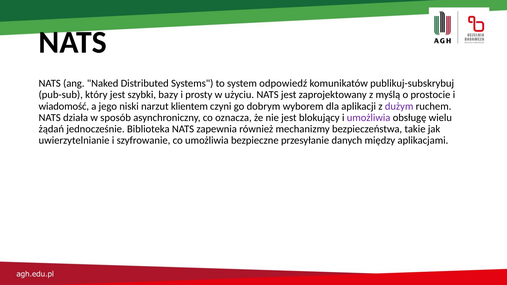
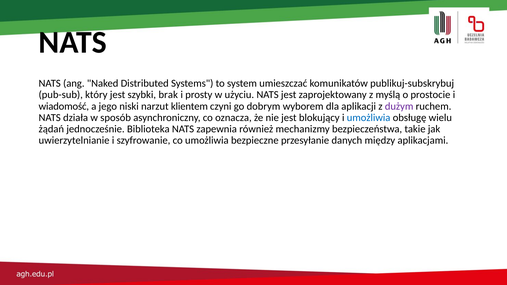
odpowiedź: odpowiedź -> umieszczać
bazy: bazy -> brak
umożliwia at (369, 118) colour: purple -> blue
